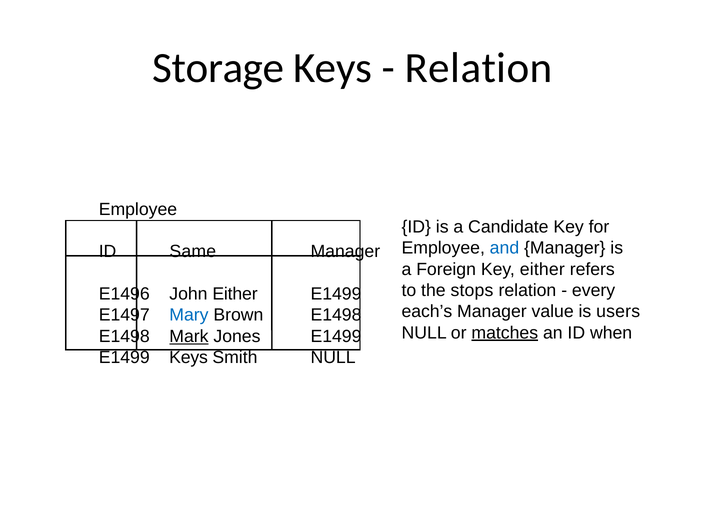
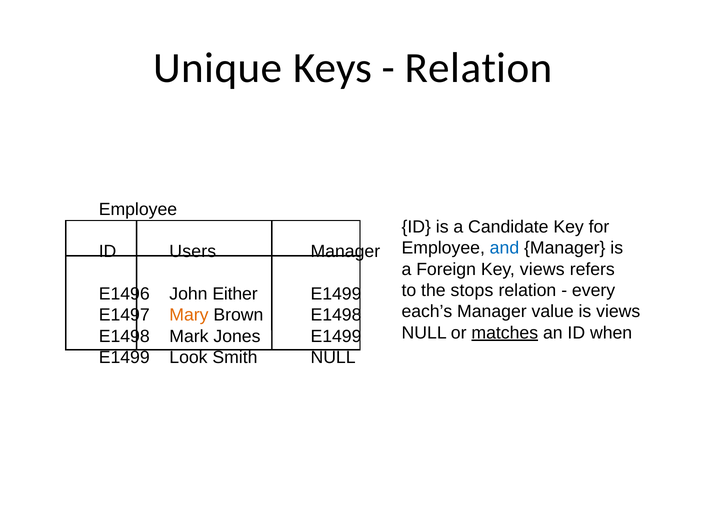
Storage: Storage -> Unique
Same: Same -> Users
Key either: either -> views
is users: users -> views
Mary colour: blue -> orange
Mark underline: present -> none
E1499 Keys: Keys -> Look
